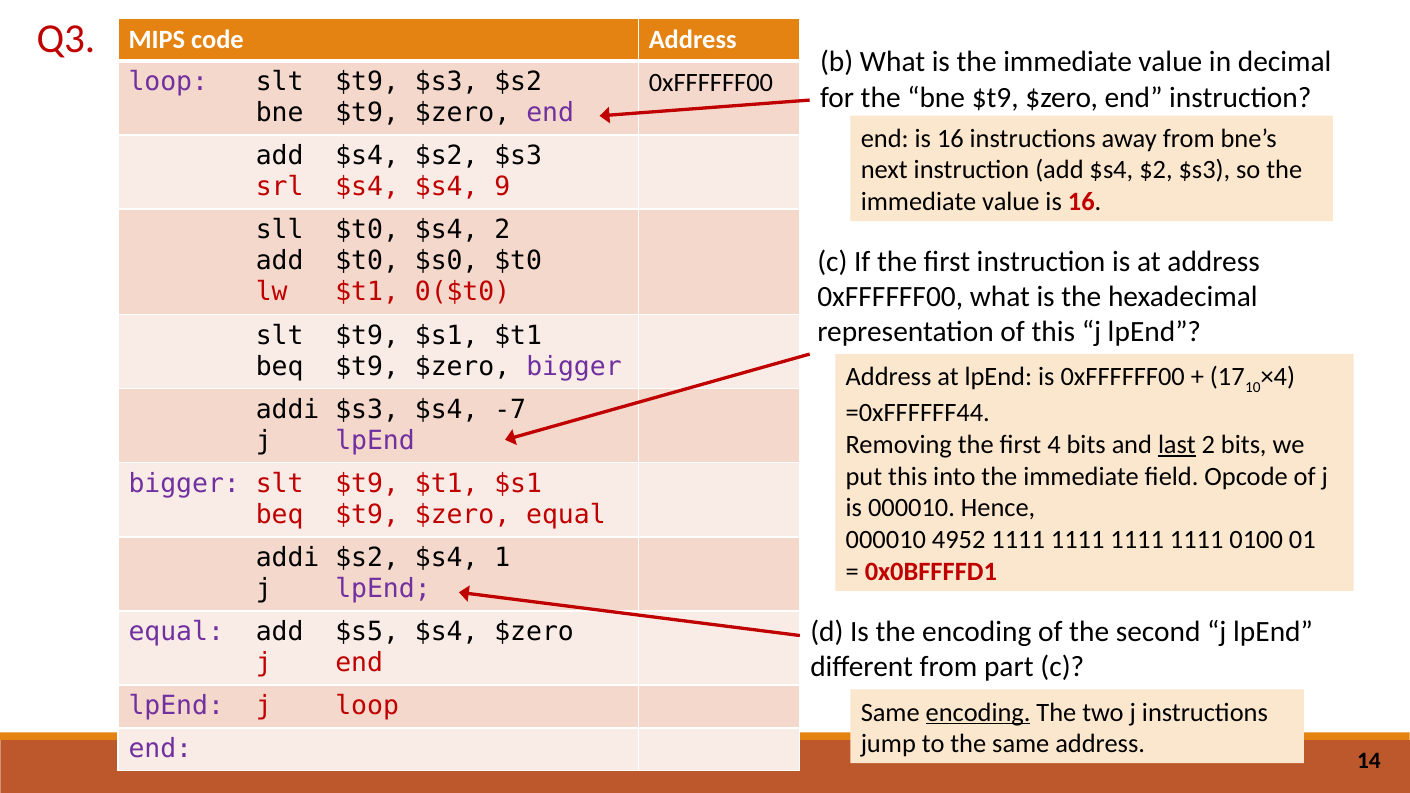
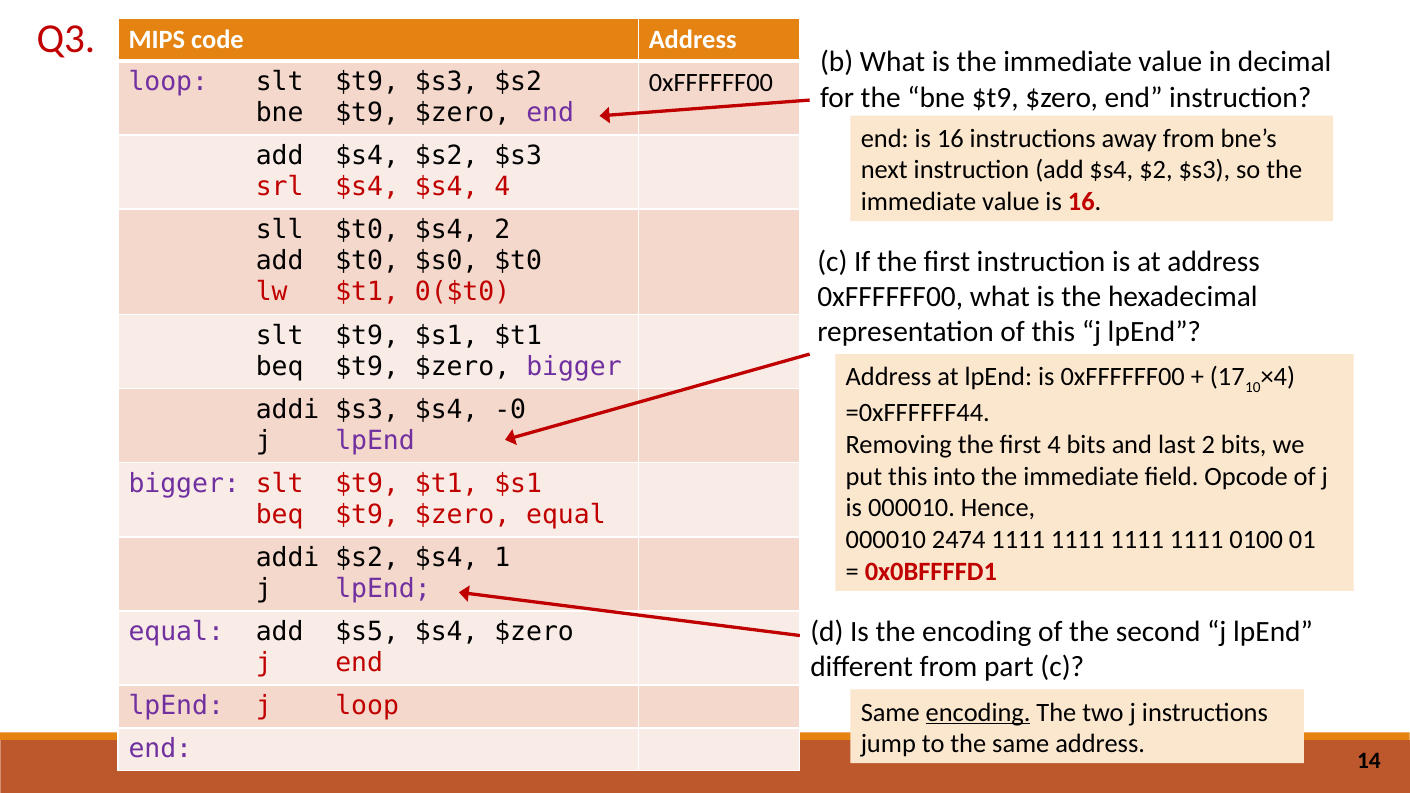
$s4 9: 9 -> 4
-7: -7 -> -0
last underline: present -> none
4952: 4952 -> 2474
